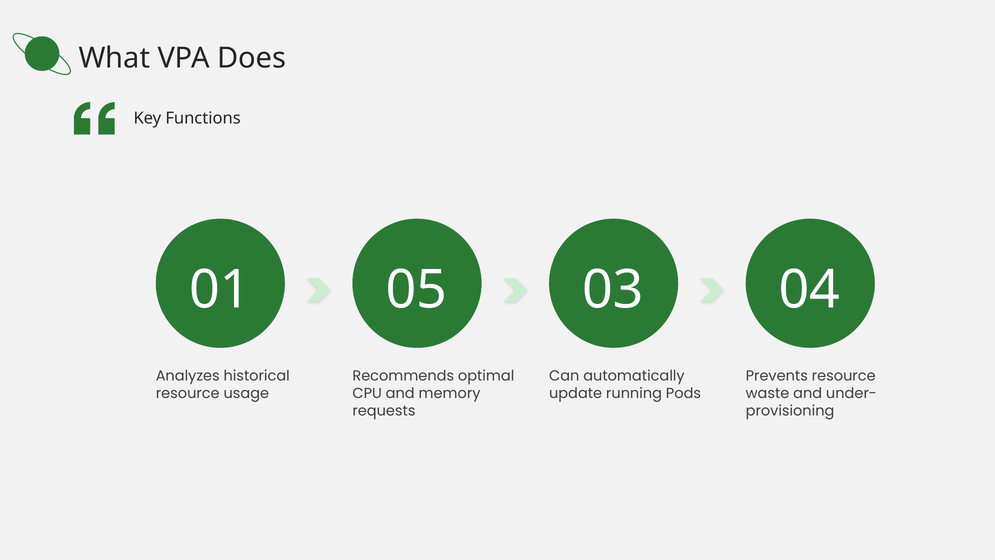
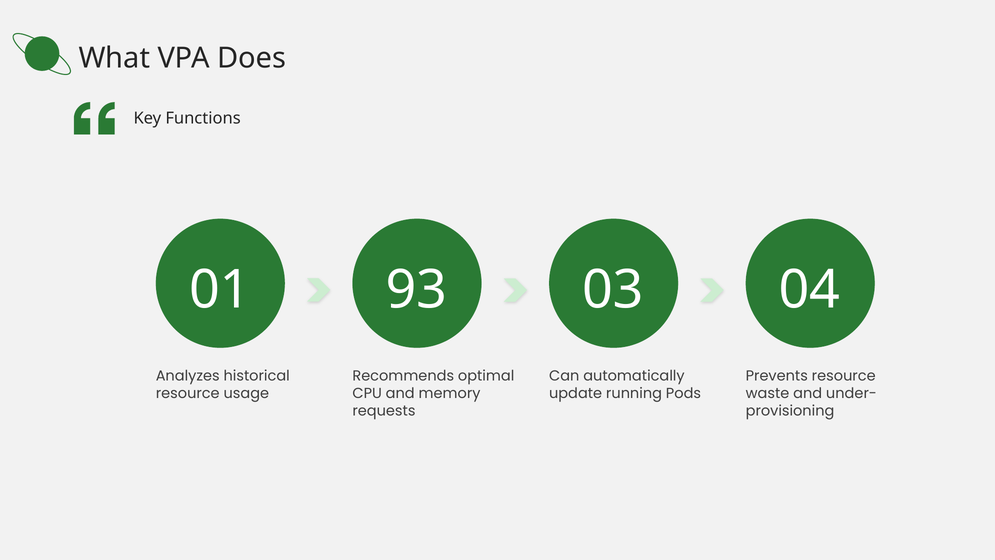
05: 05 -> 93
